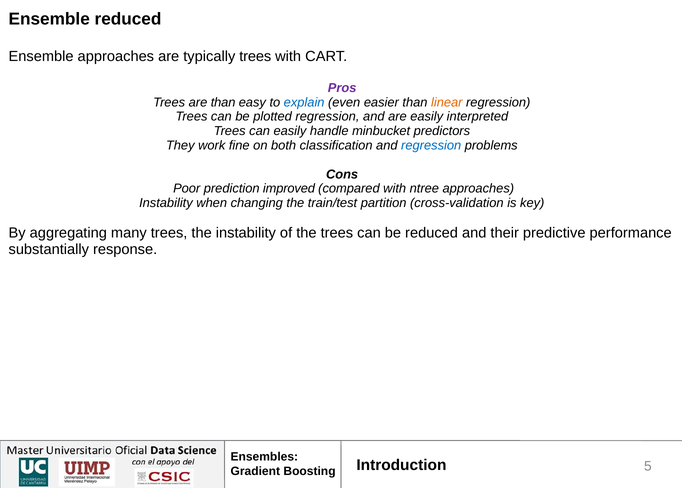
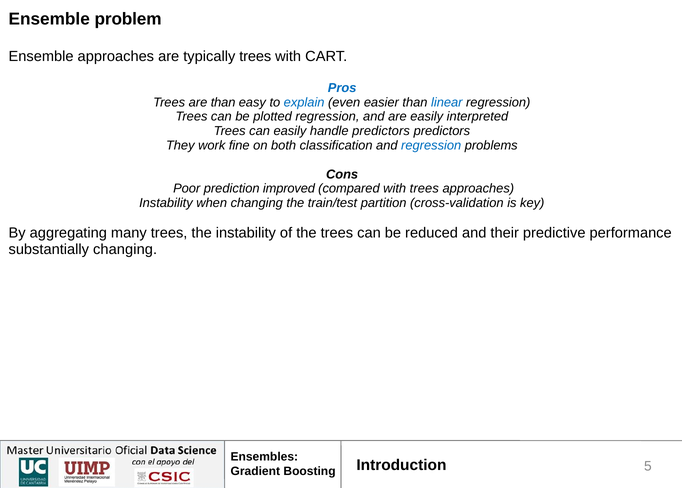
Ensemble reduced: reduced -> problem
Pros colour: purple -> blue
linear colour: orange -> blue
handle minbucket: minbucket -> predictors
with ntree: ntree -> trees
substantially response: response -> changing
